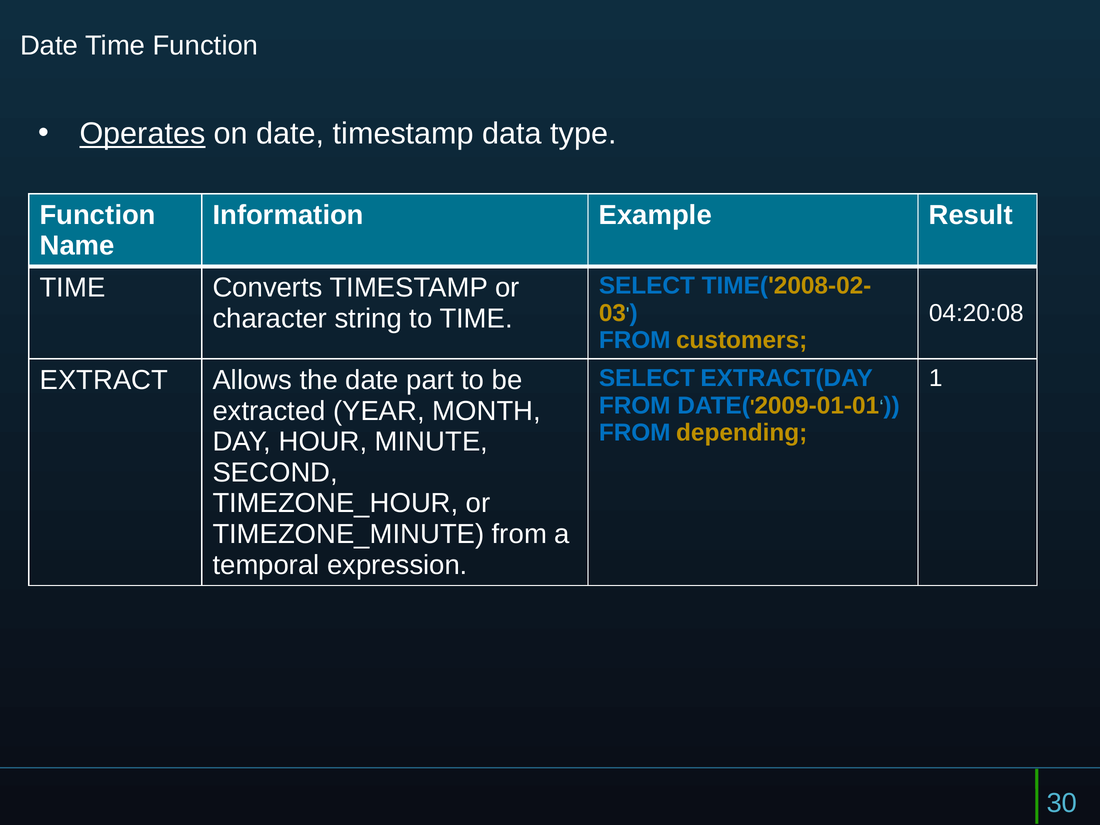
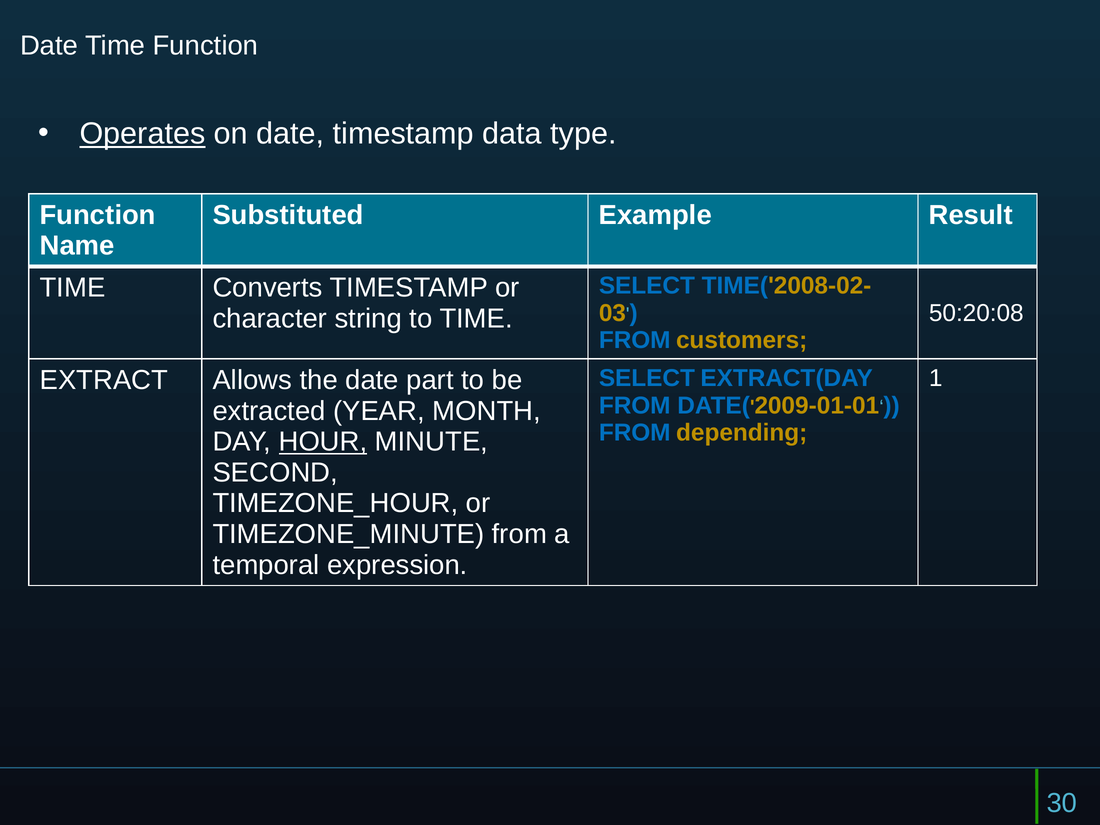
Information: Information -> Substituted
04:20:08: 04:20:08 -> 50:20:08
HOUR underline: none -> present
